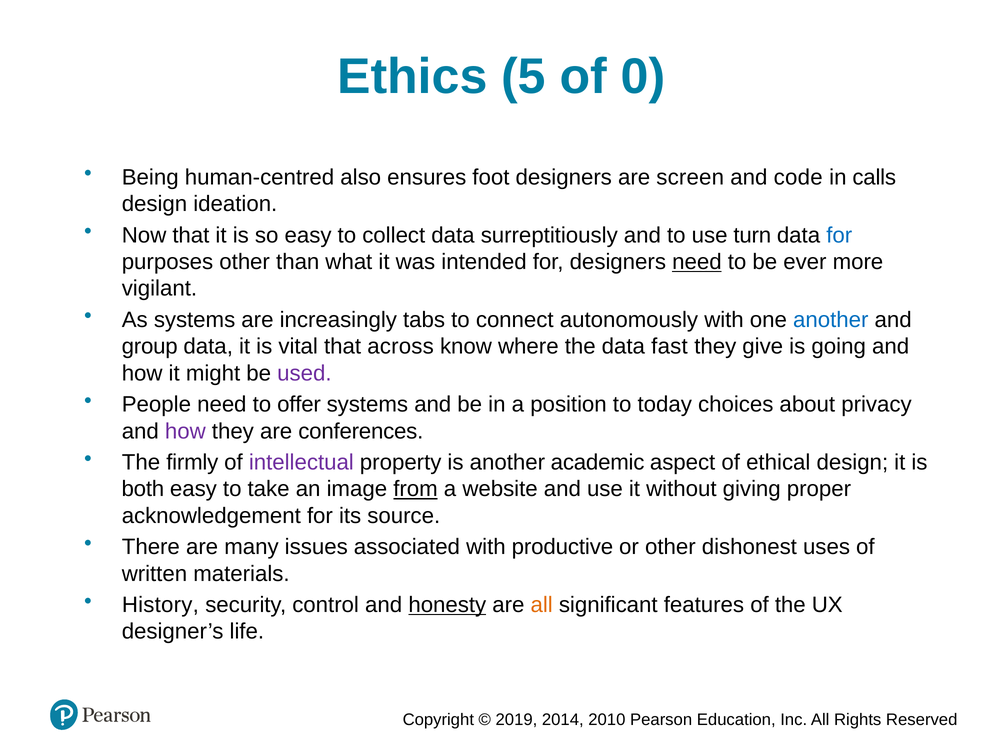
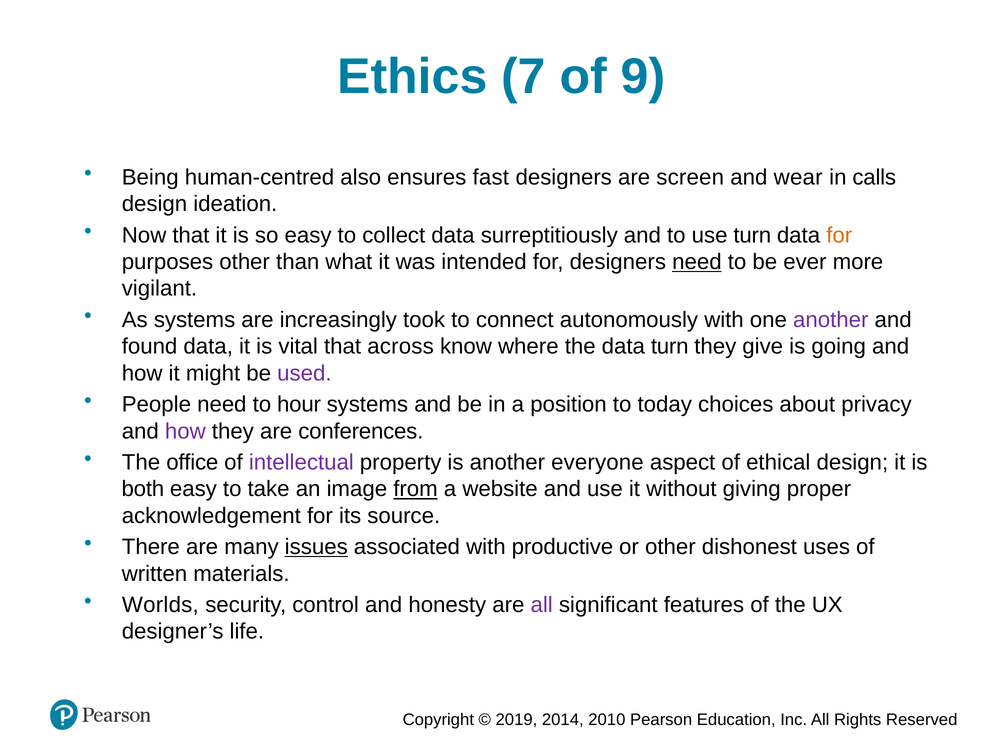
5: 5 -> 7
0: 0 -> 9
foot: foot -> fast
code: code -> wear
for at (839, 235) colour: blue -> orange
tabs: tabs -> took
another at (831, 320) colour: blue -> purple
group: group -> found
data fast: fast -> turn
offer: offer -> hour
firmly: firmly -> office
academic: academic -> everyone
issues underline: none -> present
History: History -> Worlds
honesty underline: present -> none
all at (542, 605) colour: orange -> purple
